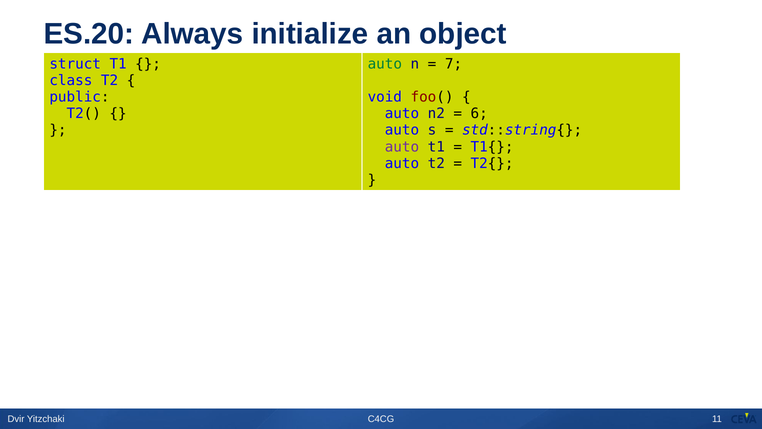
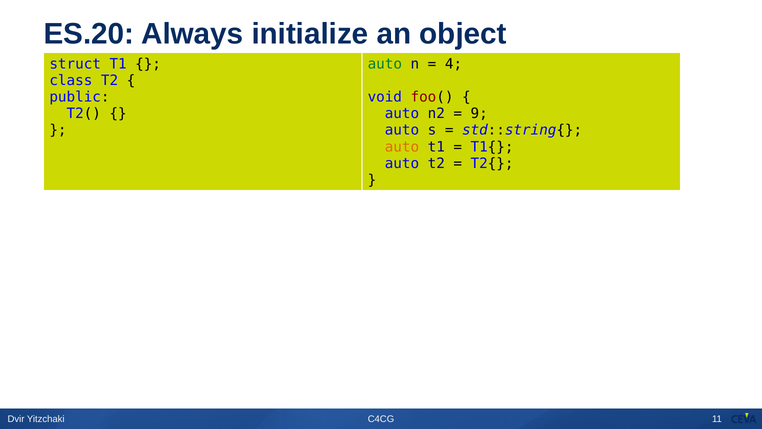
7: 7 -> 4
6: 6 -> 9
auto at (402, 147) colour: purple -> orange
